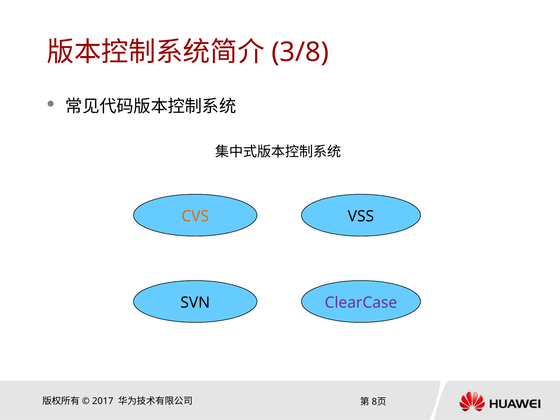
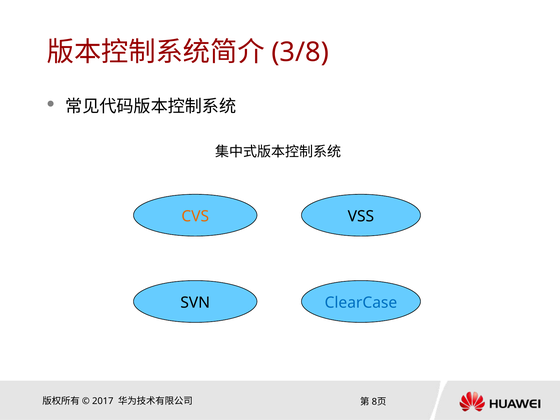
ClearCase colour: purple -> blue
